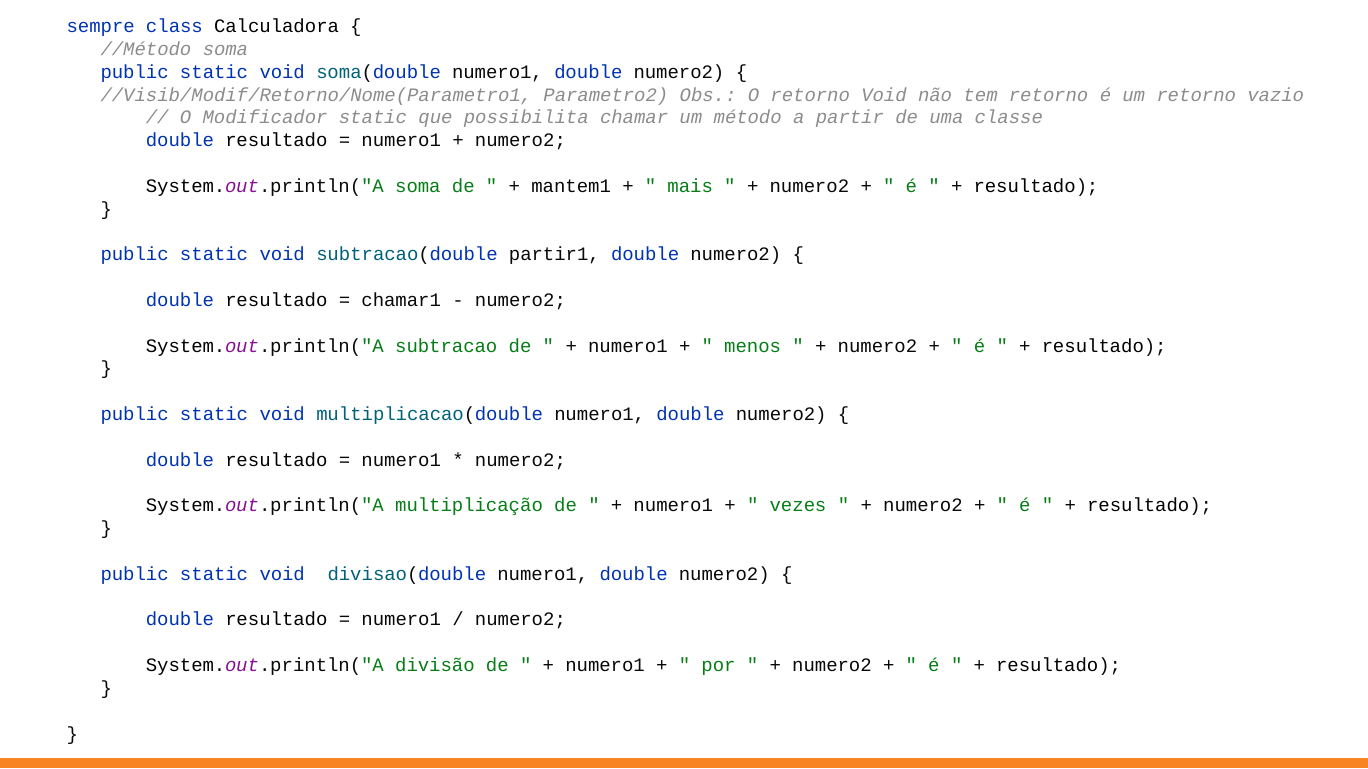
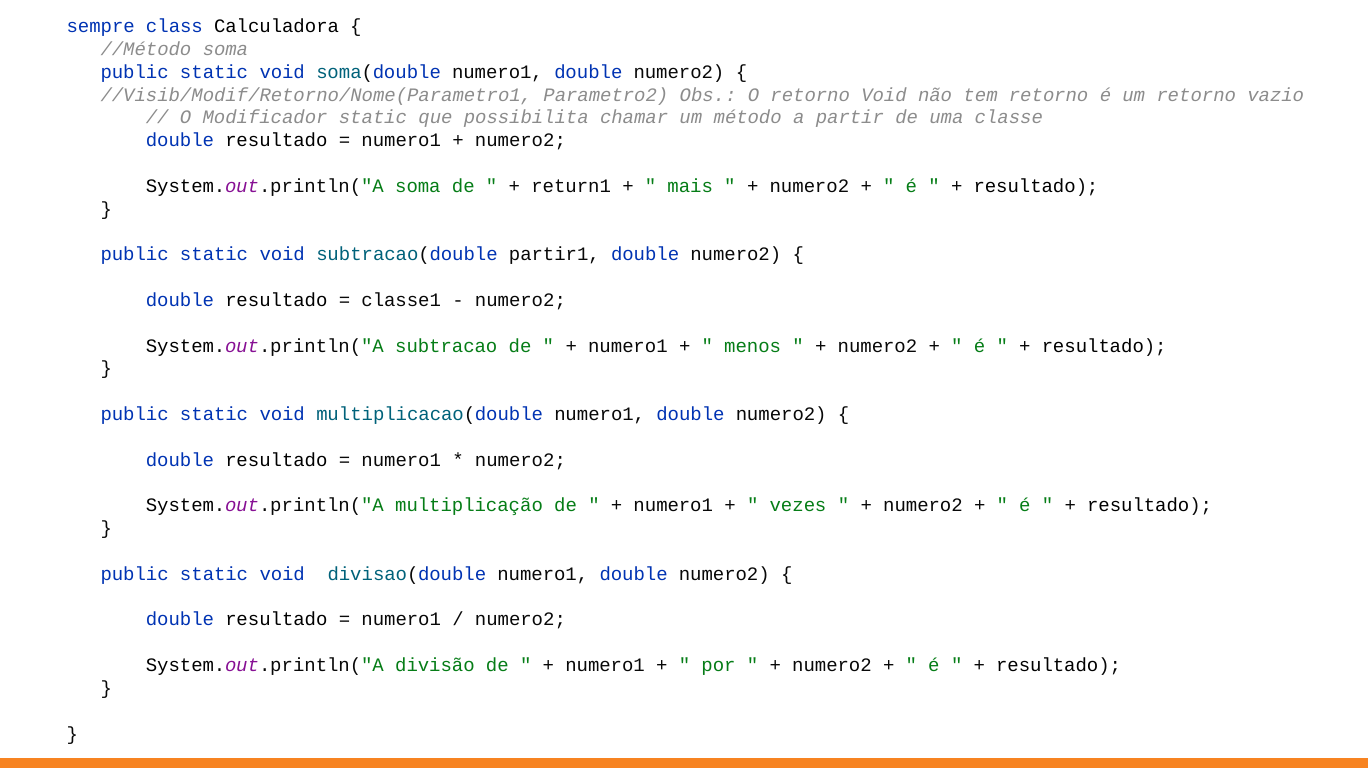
mantem1: mantem1 -> return1
chamar1: chamar1 -> classe1
